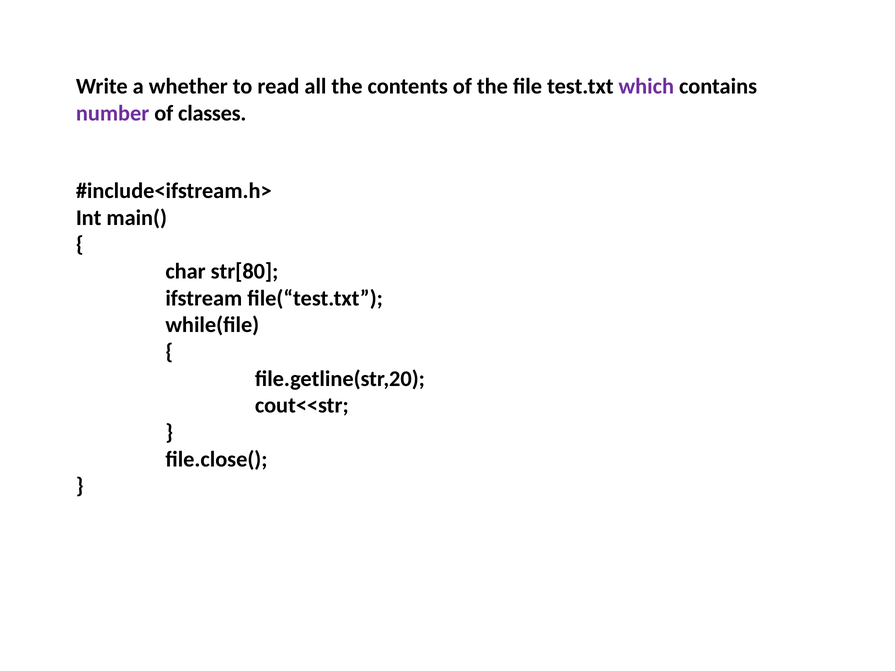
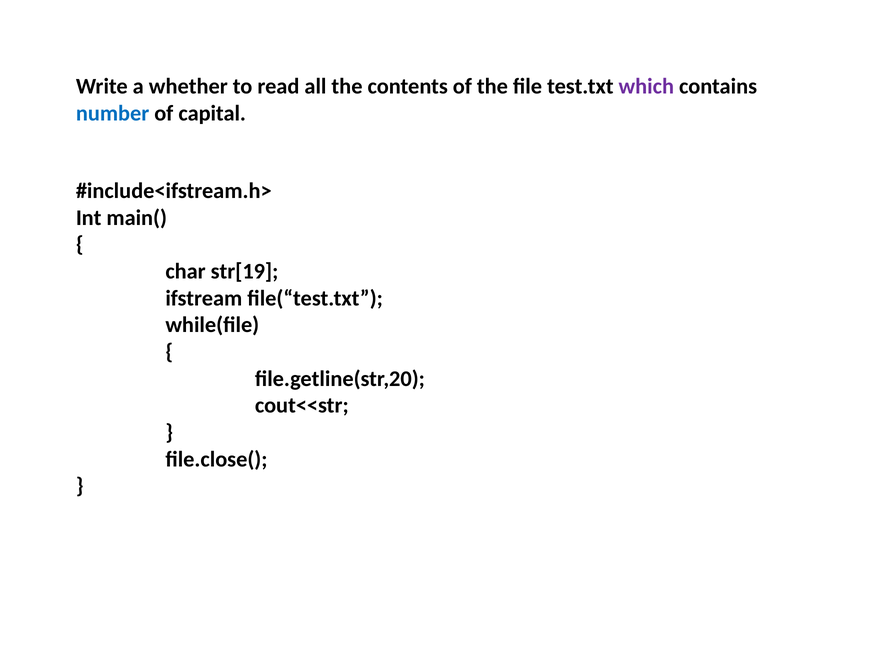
number colour: purple -> blue
classes: classes -> capital
str[80: str[80 -> str[19
